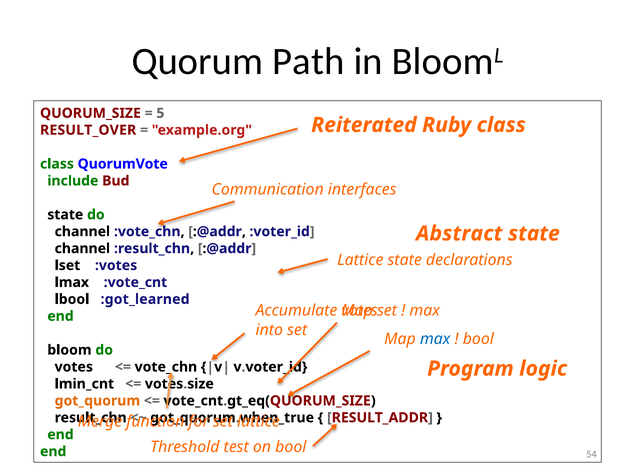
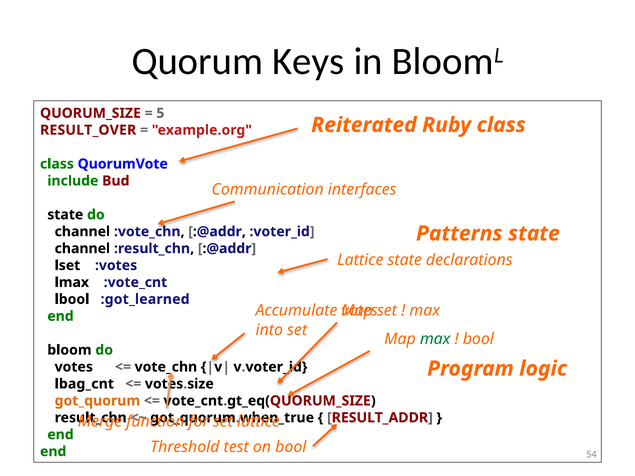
Path: Path -> Keys
Abstract: Abstract -> Patterns
max at (435, 339) colour: blue -> green
lmin_cnt: lmin_cnt -> lbag_cnt
